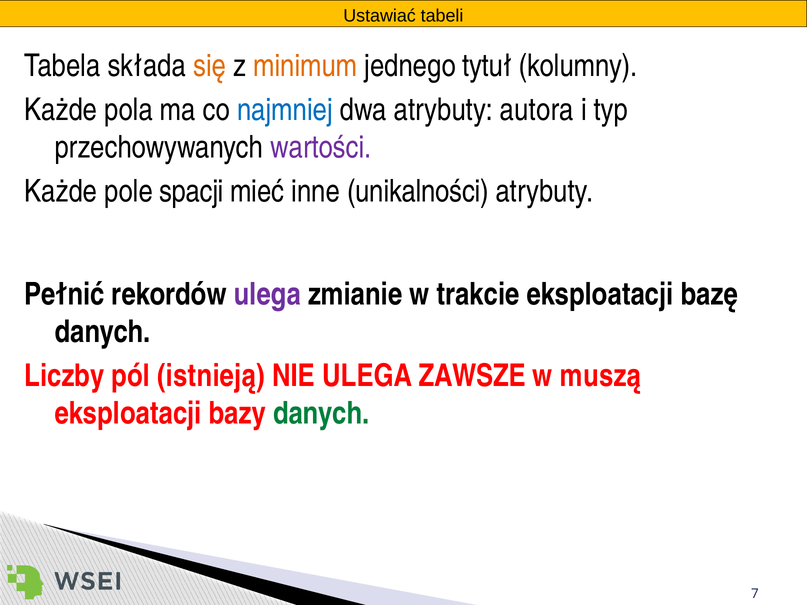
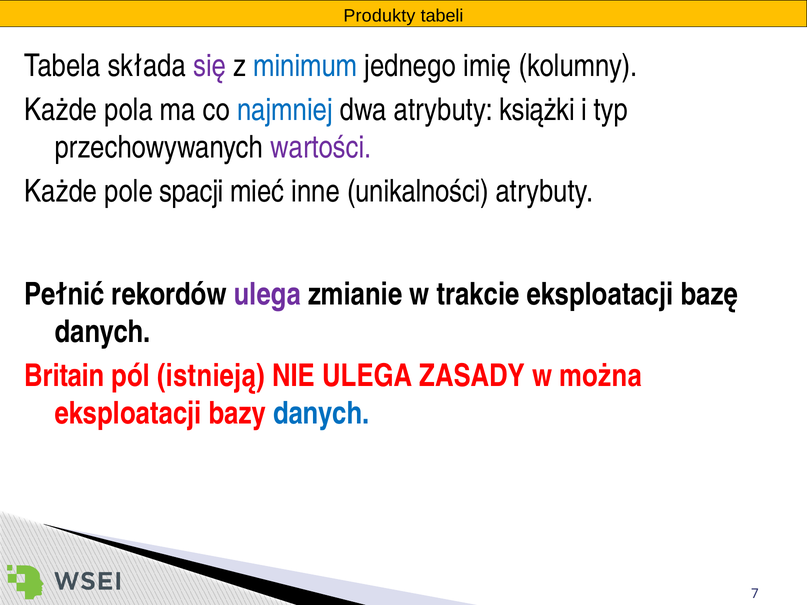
Ustawiać: Ustawiać -> Produkty
się colour: orange -> purple
minimum colour: orange -> blue
tytuł: tytuł -> imię
autora: autora -> książki
Liczby: Liczby -> Britain
ZAWSZE: ZAWSZE -> ZASADY
muszą: muszą -> można
danych at (321, 414) colour: green -> blue
